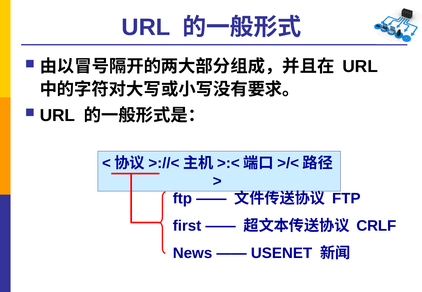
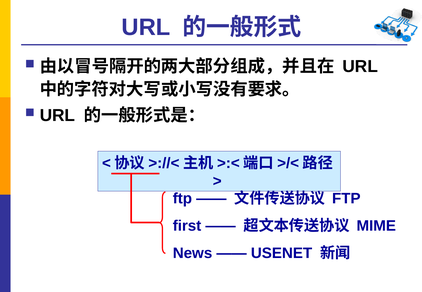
CRLF: CRLF -> MIME
